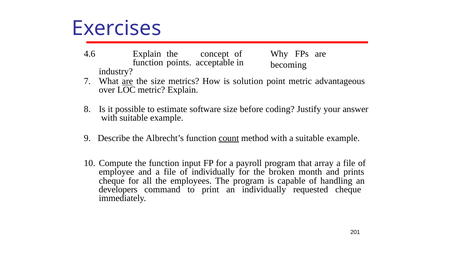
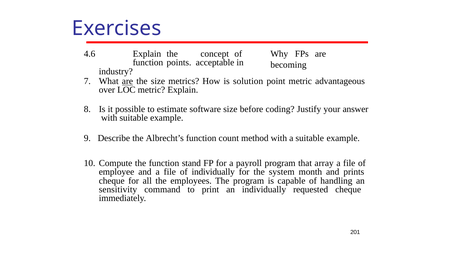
count underline: present -> none
input: input -> stand
broken: broken -> system
developers: developers -> sensitivity
